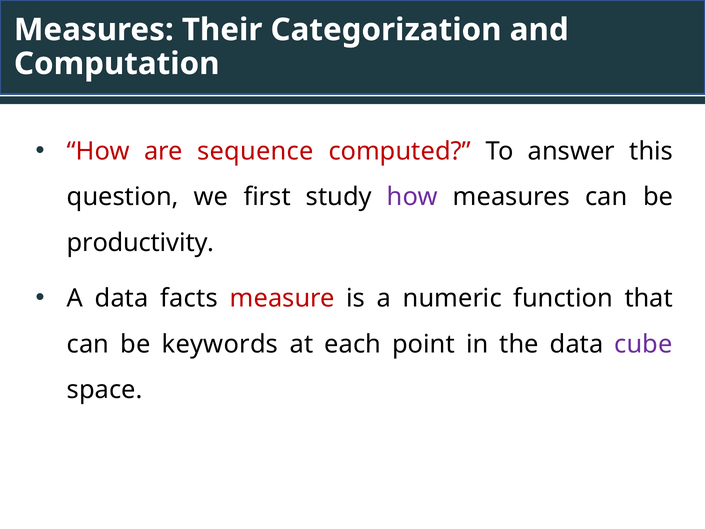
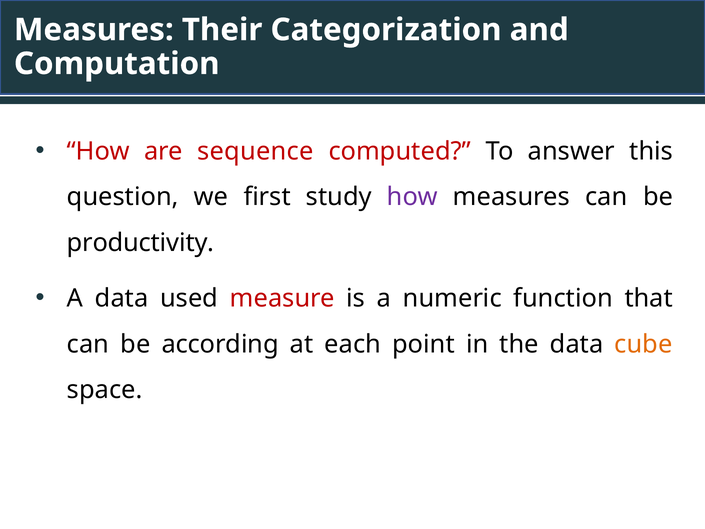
facts: facts -> used
keywords: keywords -> according
cube colour: purple -> orange
